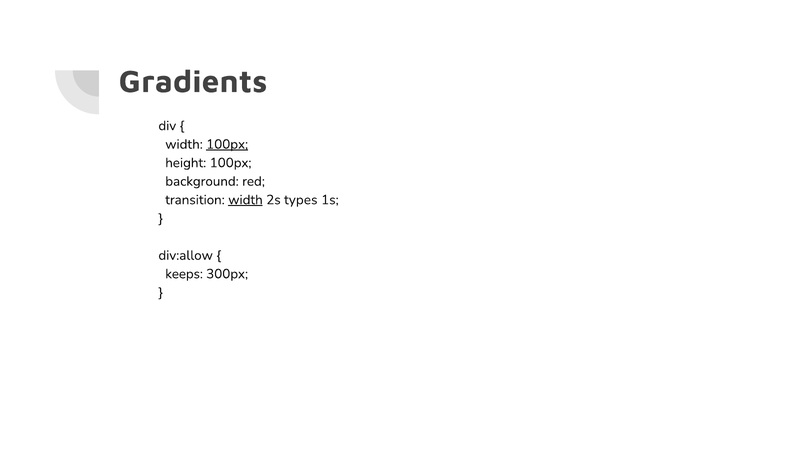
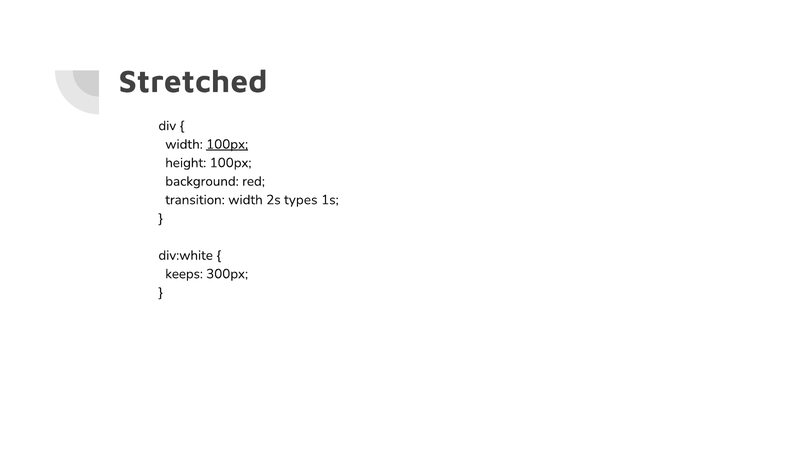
Gradients: Gradients -> Stretched
width at (245, 199) underline: present -> none
div:allow: div:allow -> div:white
